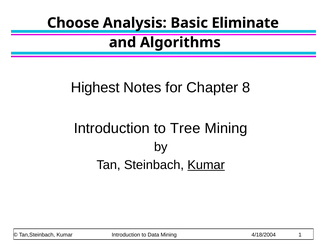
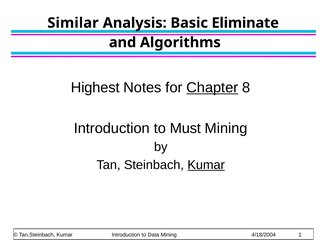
Choose: Choose -> Similar
Chapter underline: none -> present
Tree: Tree -> Must
